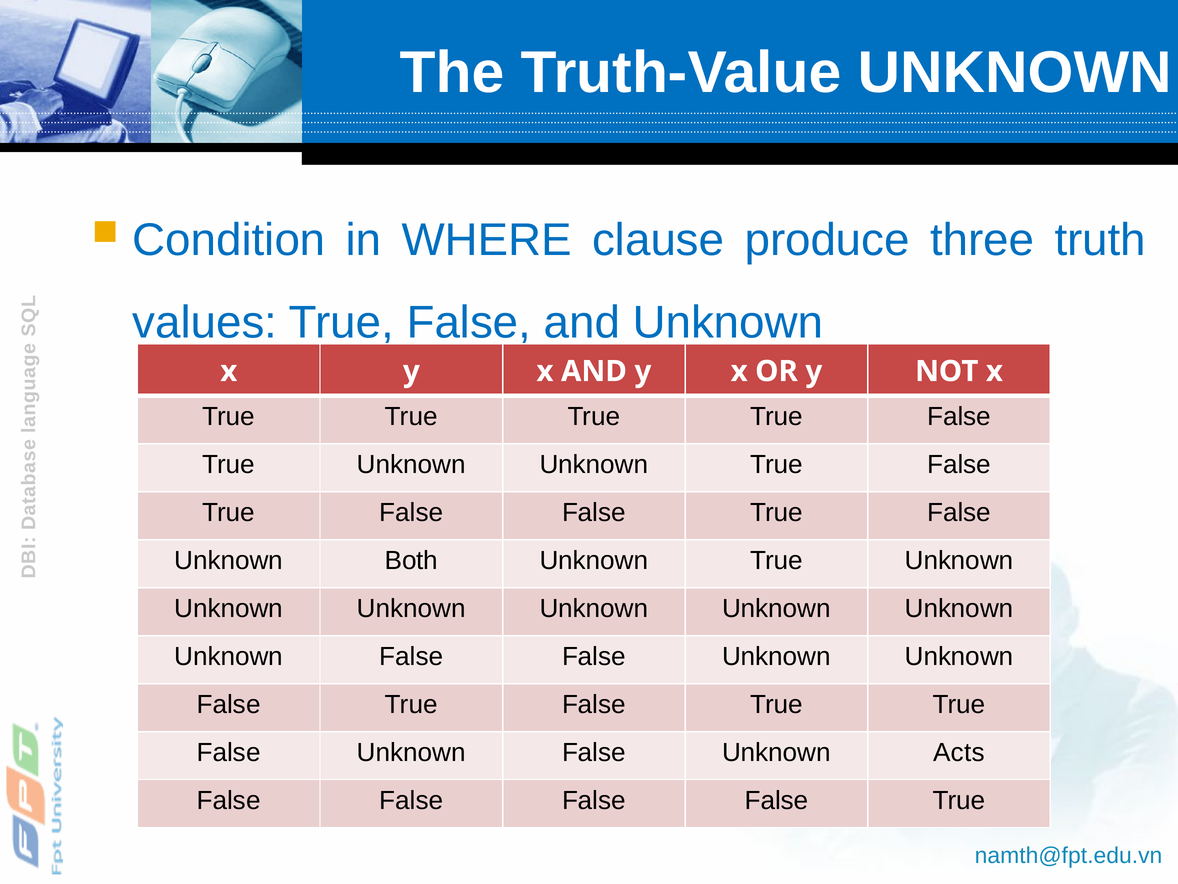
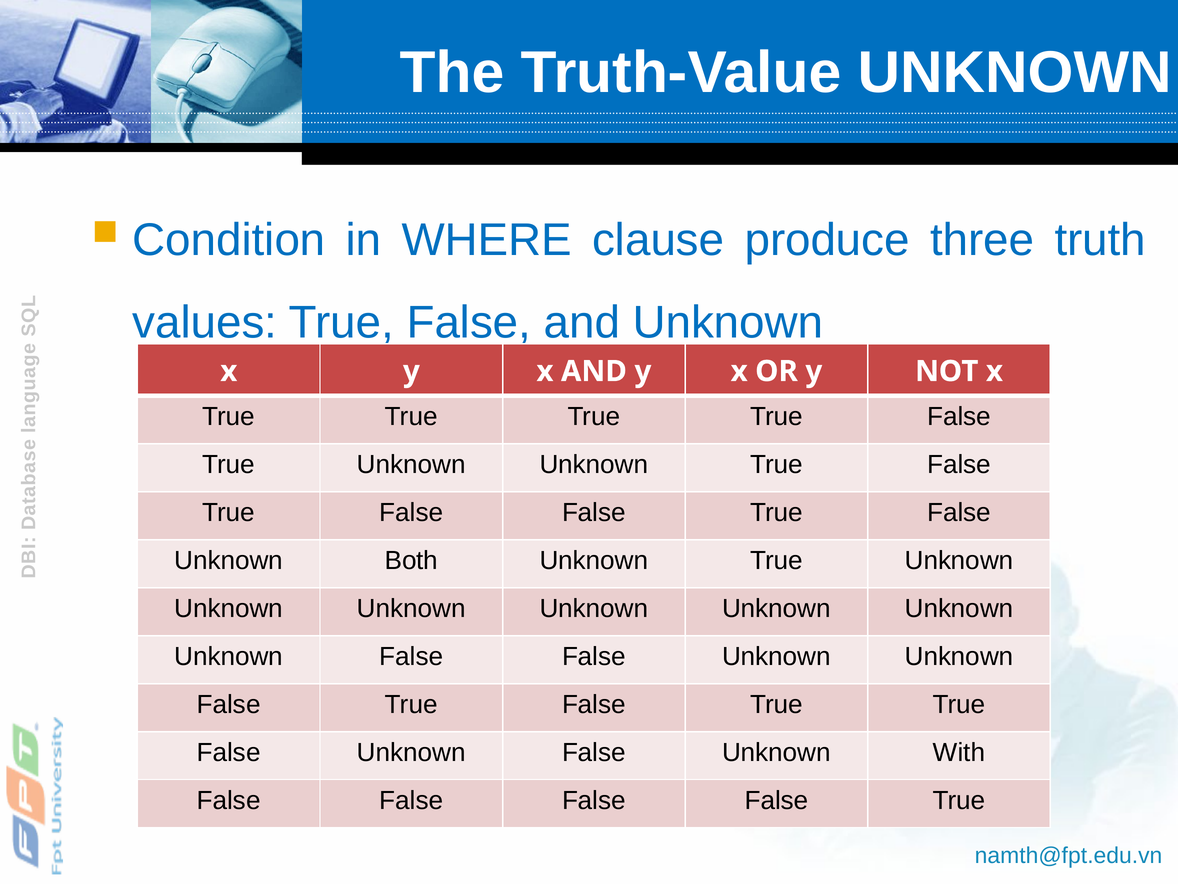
Acts: Acts -> With
